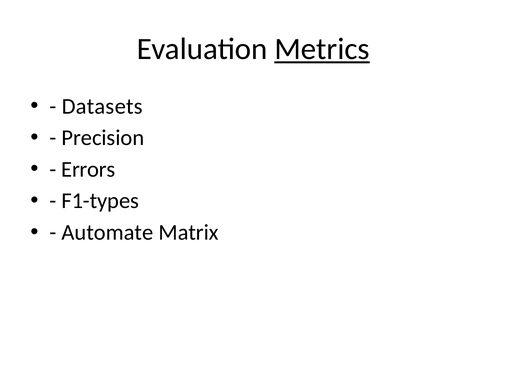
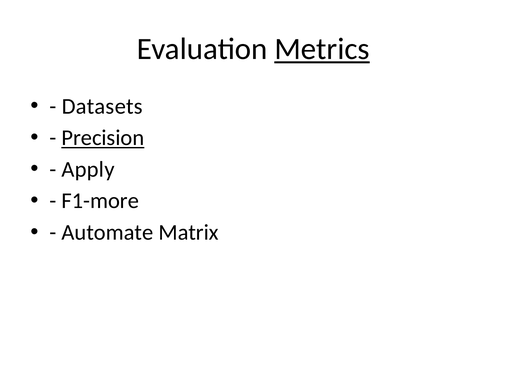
Precision underline: none -> present
Errors: Errors -> Apply
F1-types: F1-types -> F1-more
